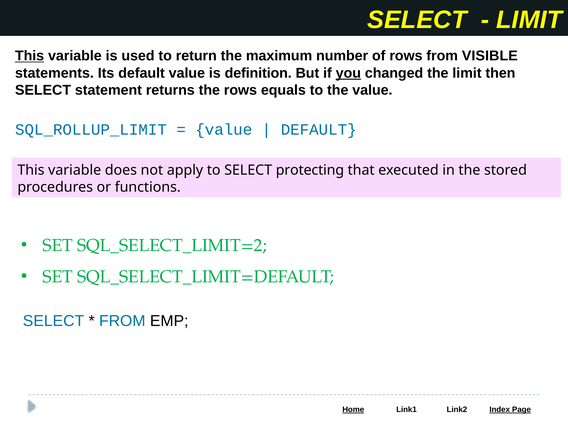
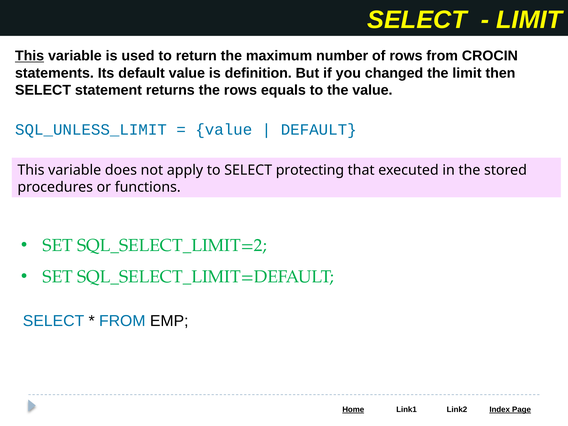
VISIBLE: VISIBLE -> CROCIN
you underline: present -> none
SQL_ROLLUP_LIMIT: SQL_ROLLUP_LIMIT -> SQL_UNLESS_LIMIT
